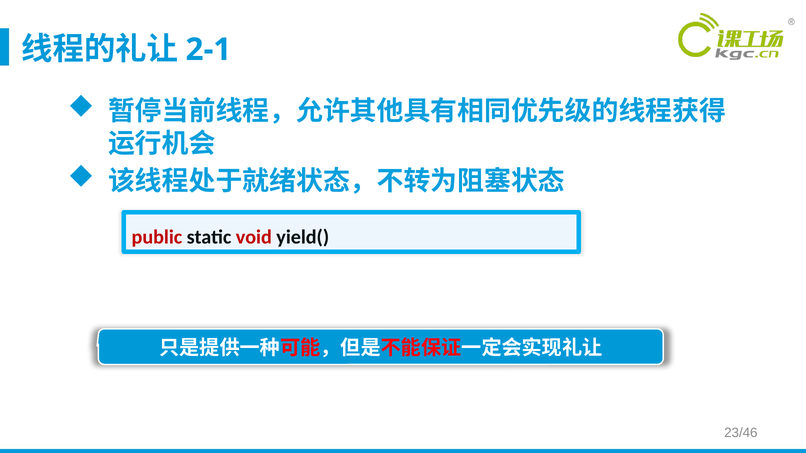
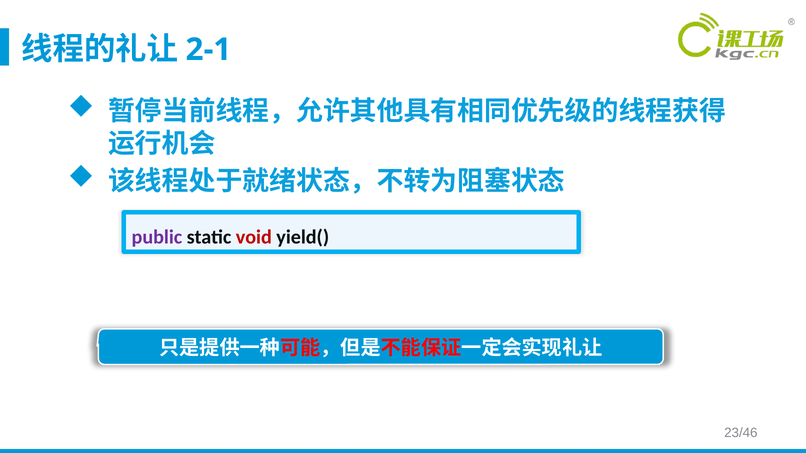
public colour: red -> purple
